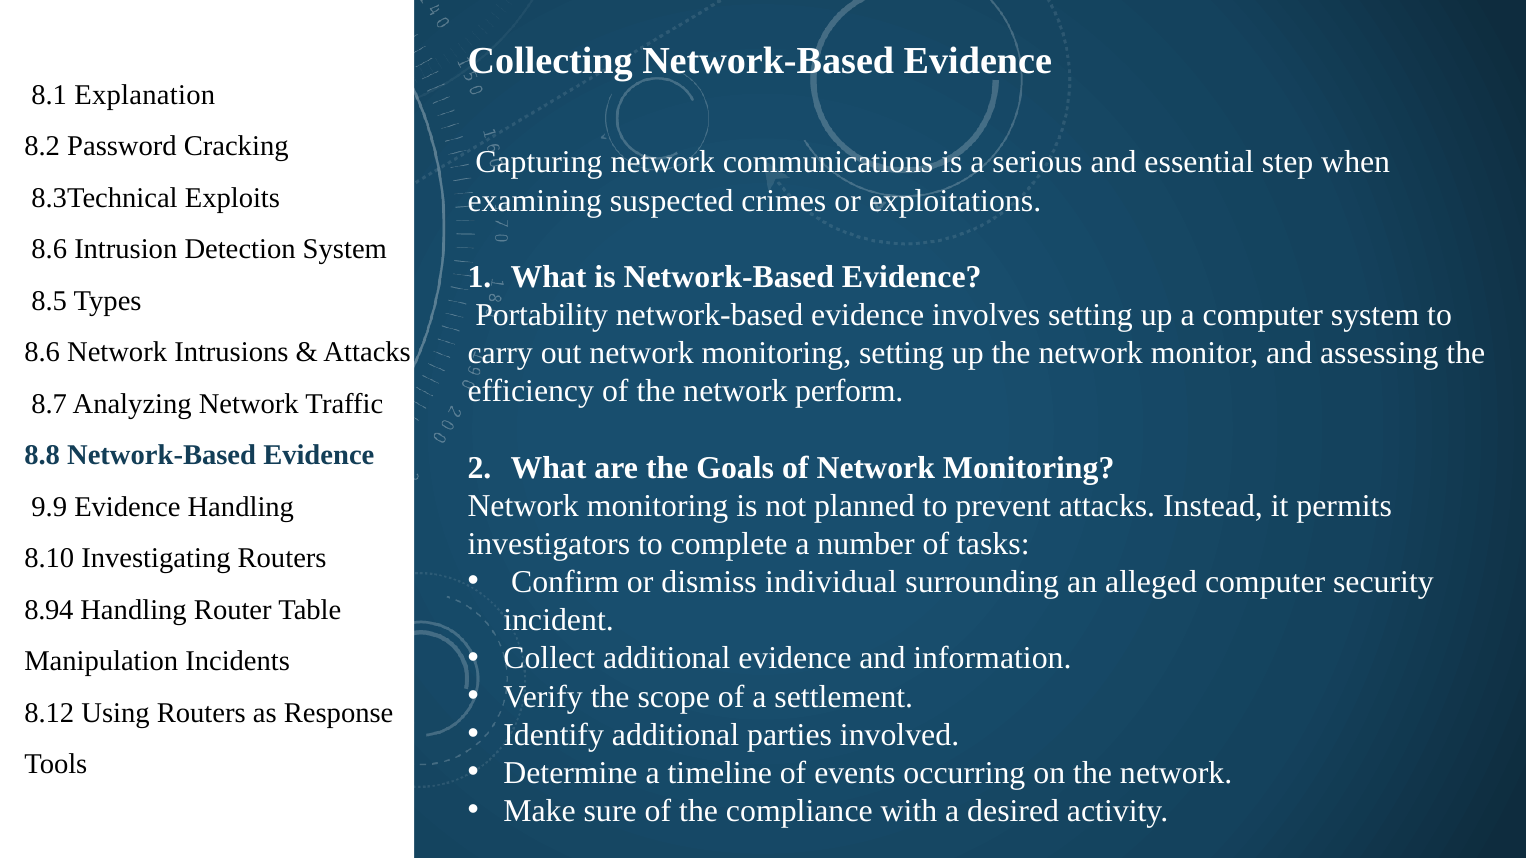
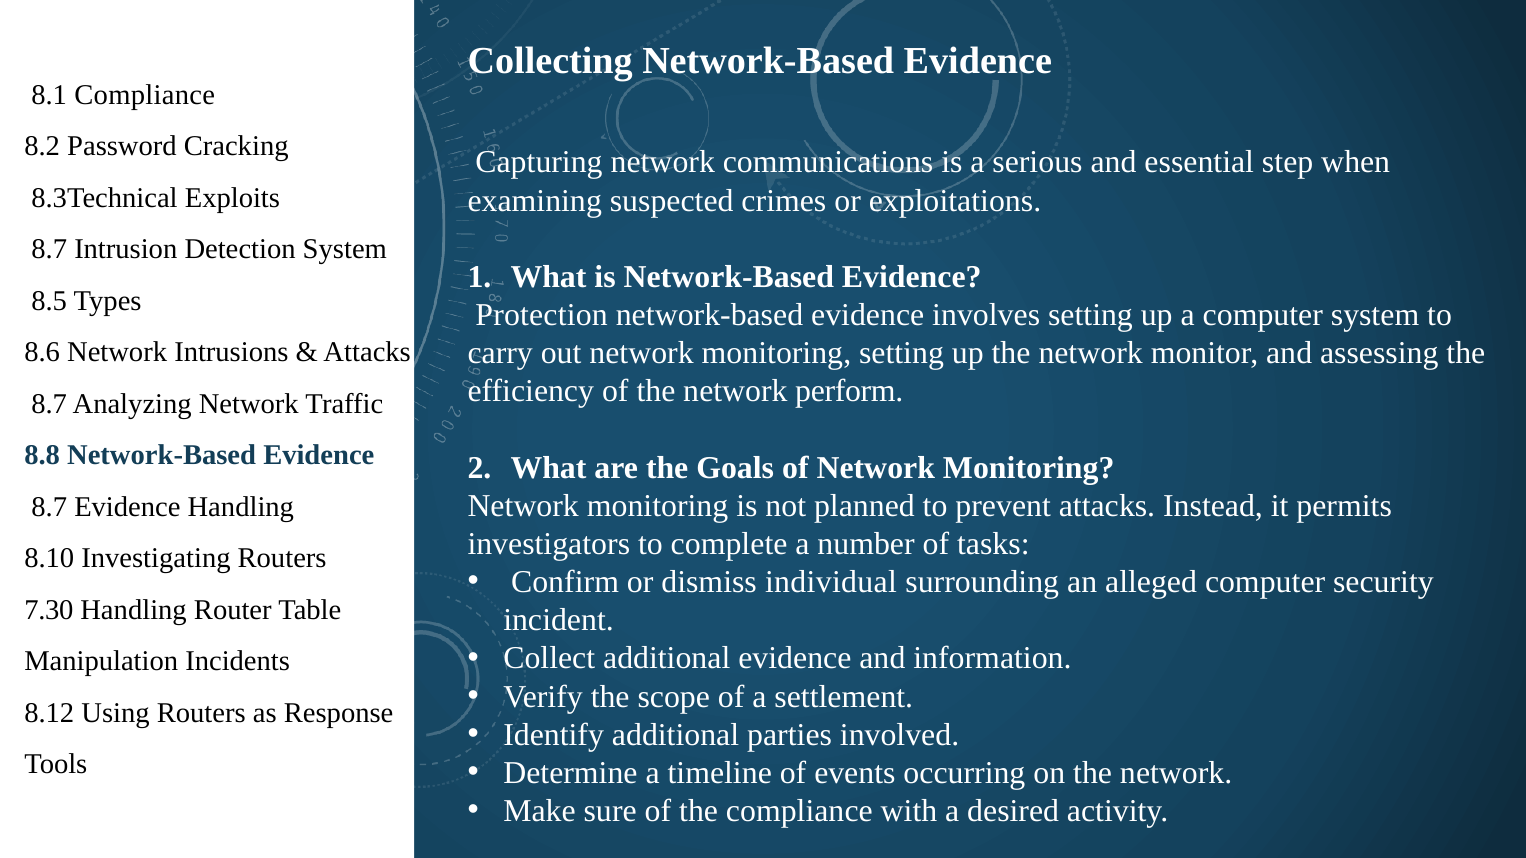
8.1 Explanation: Explanation -> Compliance
8.6 at (49, 249): 8.6 -> 8.7
Portability: Portability -> Protection
9.9 at (49, 507): 9.9 -> 8.7
8.94: 8.94 -> 7.30
